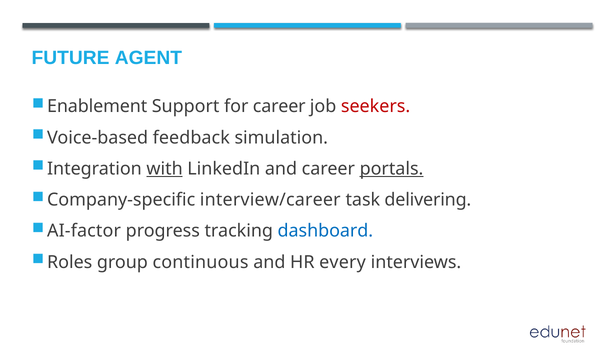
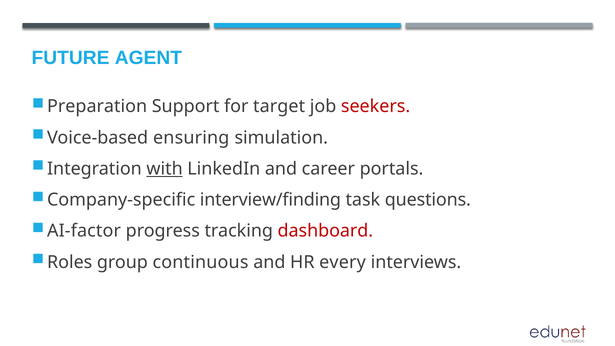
Enablement: Enablement -> Preparation
for career: career -> target
feedback: feedback -> ensuring
portals underline: present -> none
interview/career: interview/career -> interview/finding
delivering: delivering -> questions
dashboard colour: blue -> red
